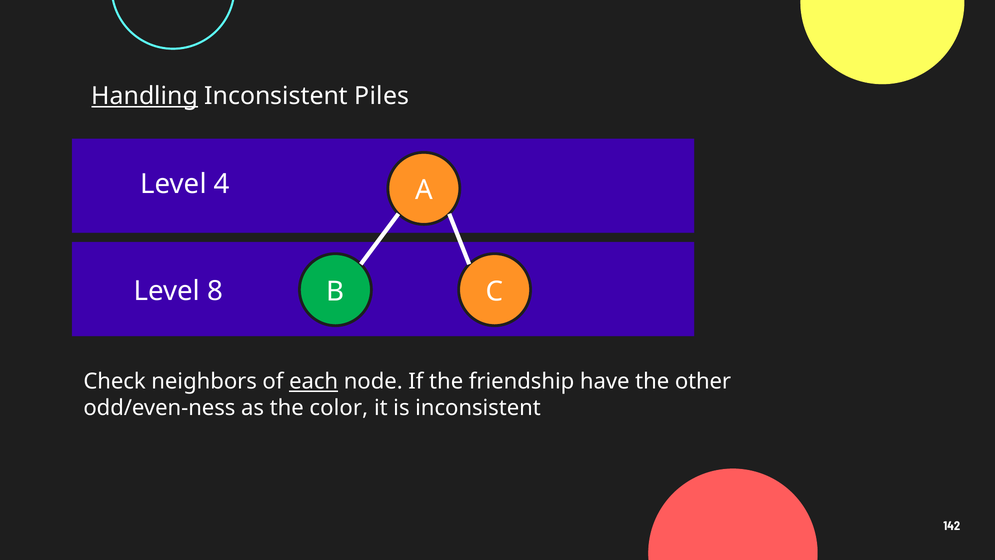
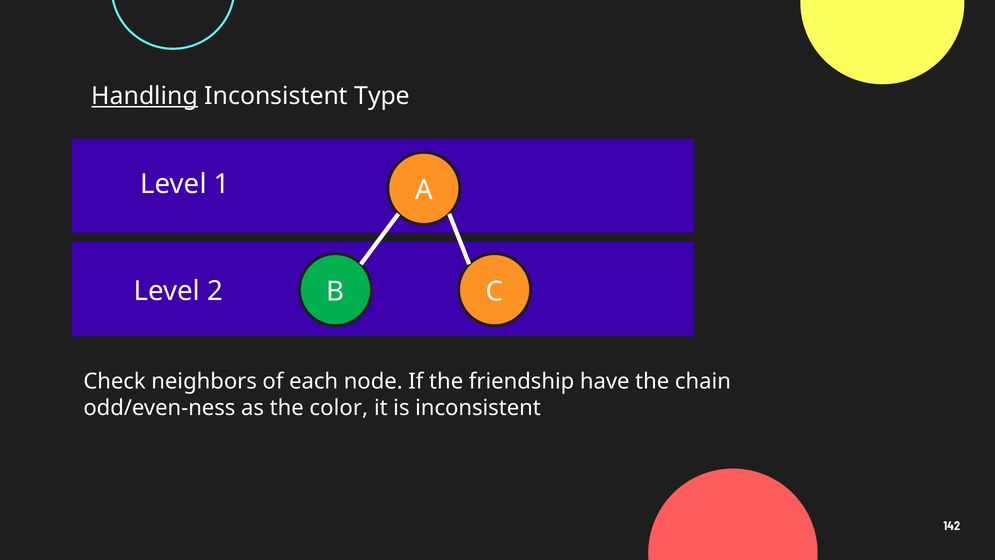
Piles: Piles -> Type
4: 4 -> 1
8: 8 -> 2
each underline: present -> none
other: other -> chain
